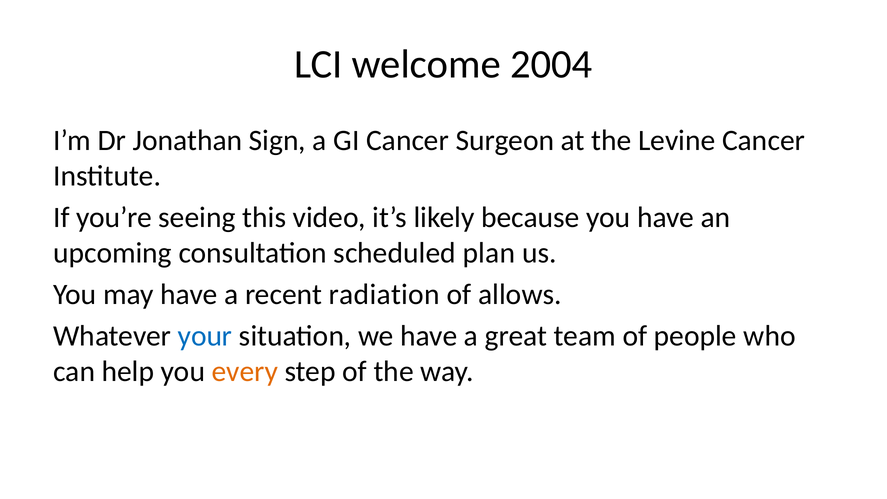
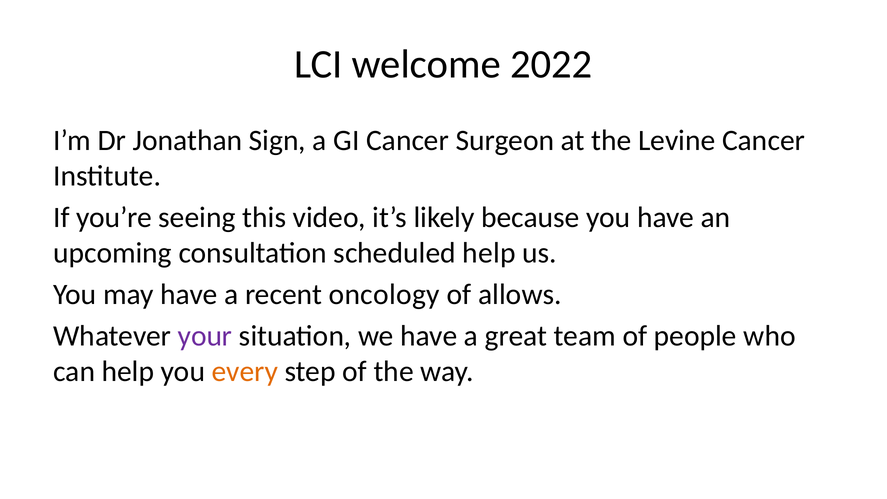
2004: 2004 -> 2022
scheduled plan: plan -> help
radiation: radiation -> oncology
your colour: blue -> purple
